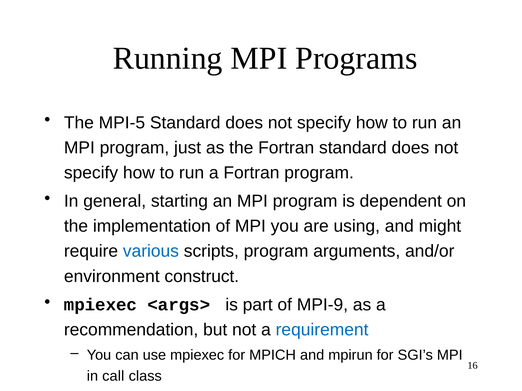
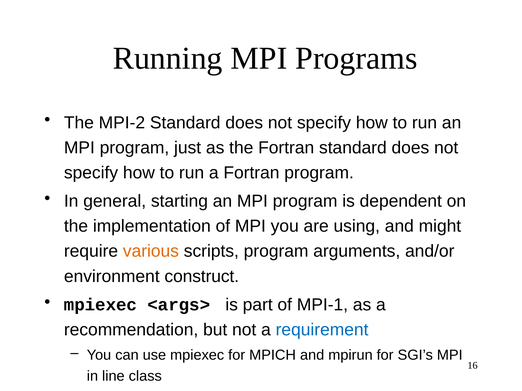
MPI-5: MPI-5 -> MPI-2
various colour: blue -> orange
MPI-9: MPI-9 -> MPI-1
call: call -> line
